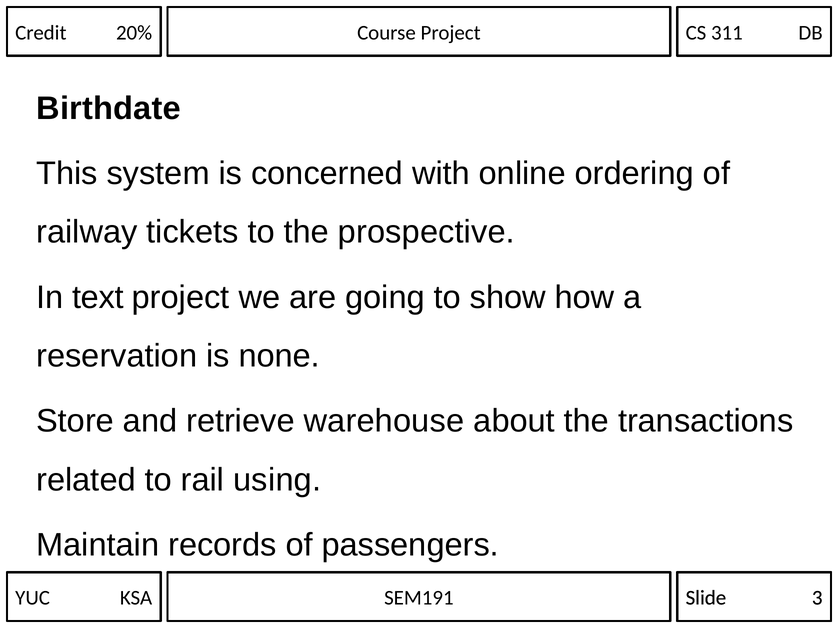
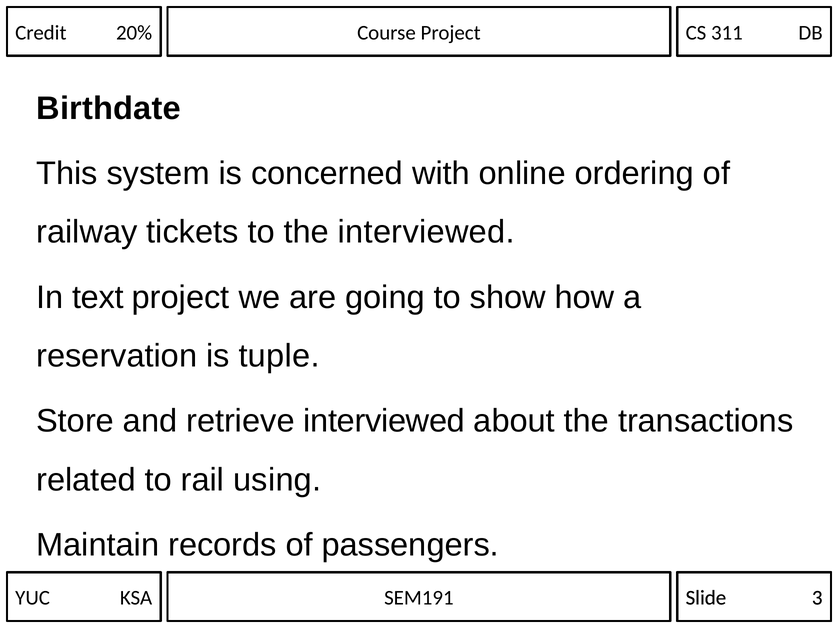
the prospective: prospective -> interviewed
none: none -> tuple
retrieve warehouse: warehouse -> interviewed
